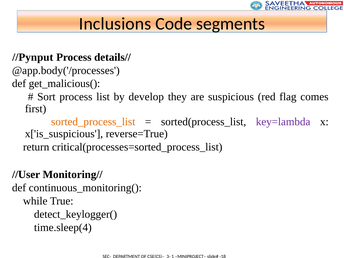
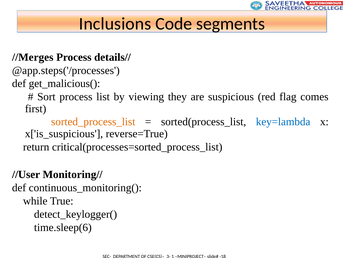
//Pynput: //Pynput -> //Merges
@app.body('/processes: @app.body('/processes -> @app.steps('/processes
develop: develop -> viewing
key=lambda colour: purple -> blue
time.sleep(4: time.sleep(4 -> time.sleep(6
